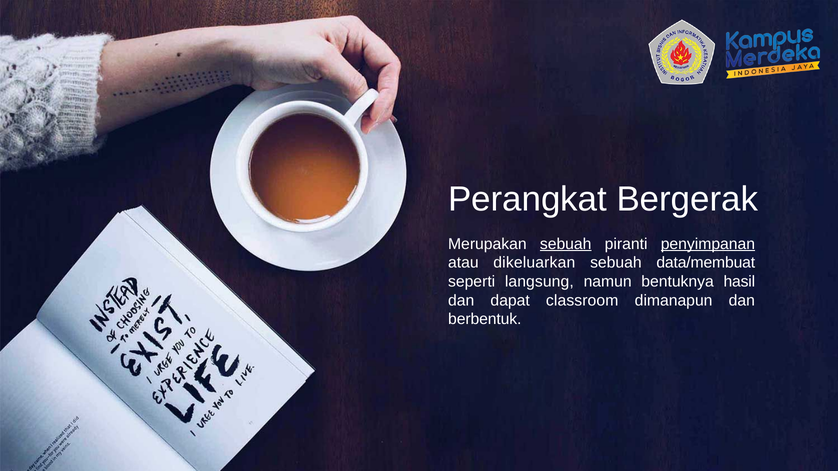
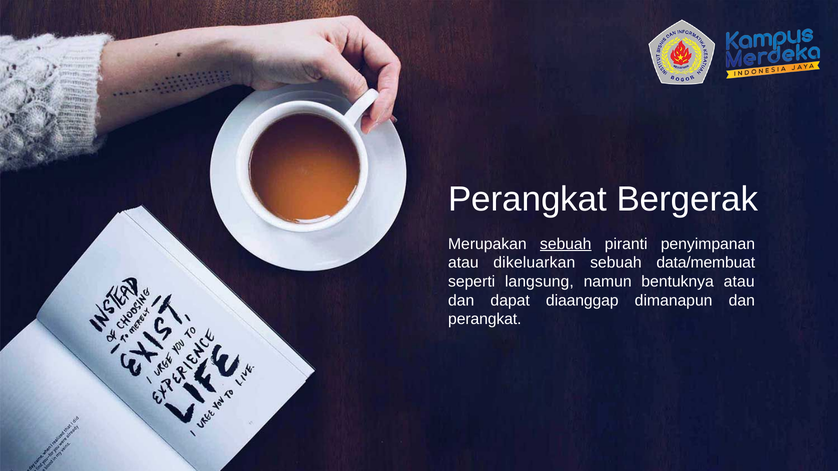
penyimpanan underline: present -> none
bentuknya hasil: hasil -> atau
classroom: classroom -> diaanggap
berbentuk at (485, 319): berbentuk -> perangkat
